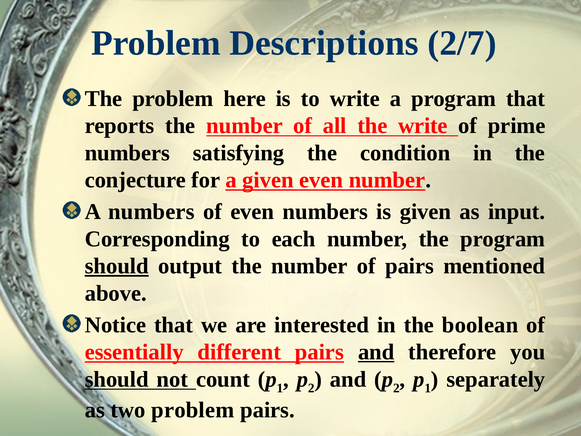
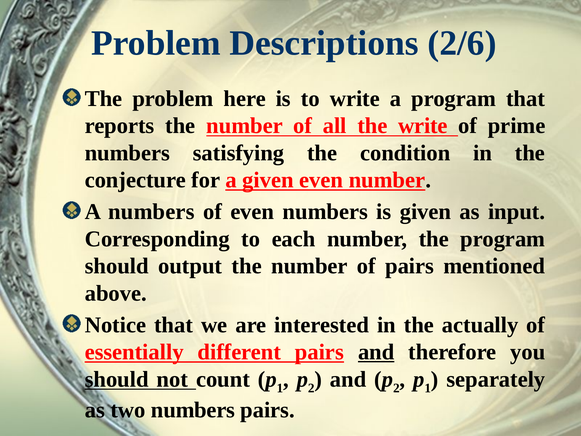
2/7: 2/7 -> 2/6
should at (117, 266) underline: present -> none
boolean: boolean -> actually
two problem: problem -> numbers
